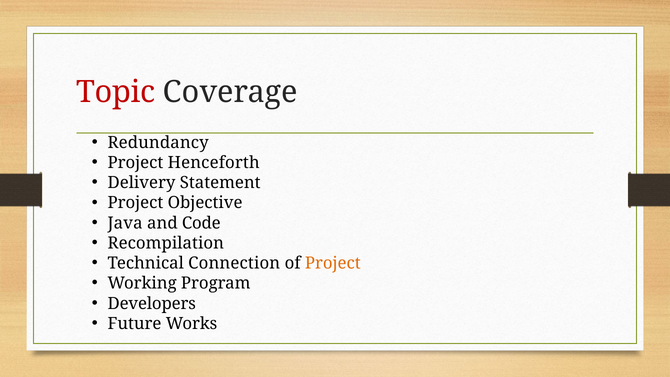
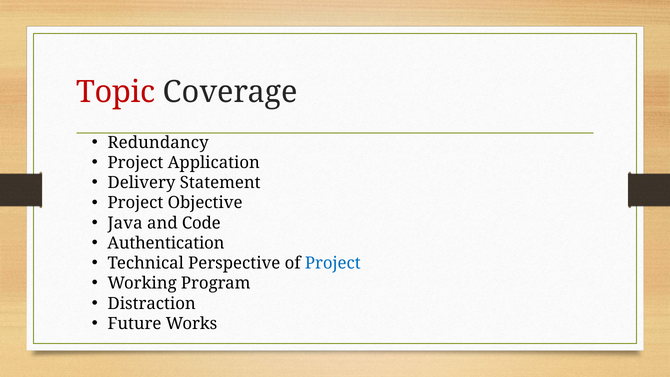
Henceforth: Henceforth -> Application
Recompilation: Recompilation -> Authentication
Connection: Connection -> Perspective
Project at (333, 263) colour: orange -> blue
Developers: Developers -> Distraction
